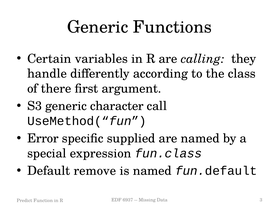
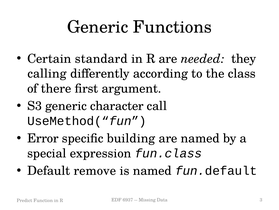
variables: variables -> standard
calling: calling -> needed
handle: handle -> calling
supplied: supplied -> building
